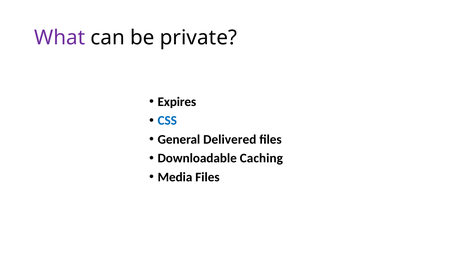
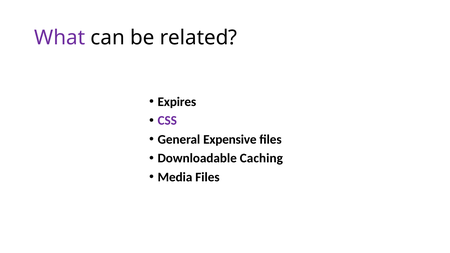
private: private -> related
CSS colour: blue -> purple
Delivered: Delivered -> Expensive
